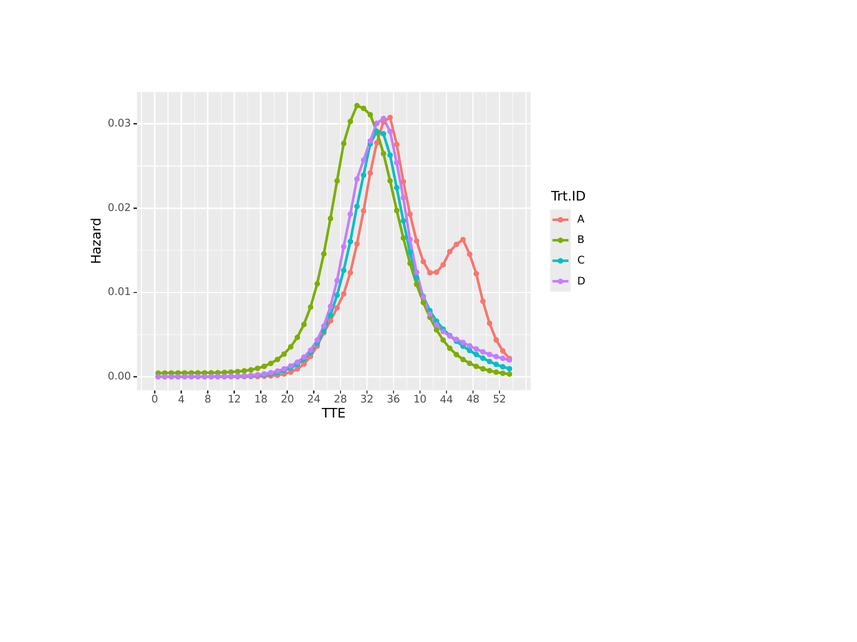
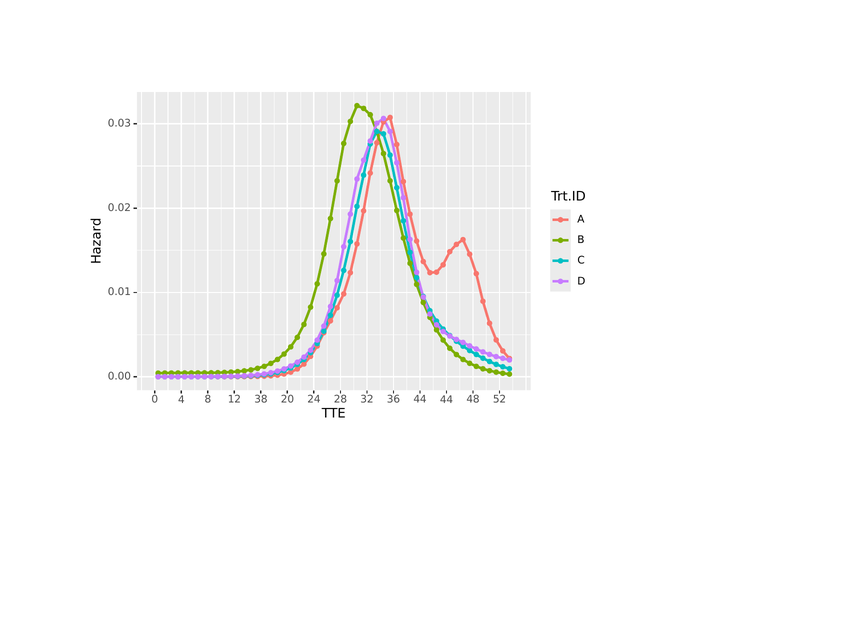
18: 18 -> 38
36 10: 10 -> 44
